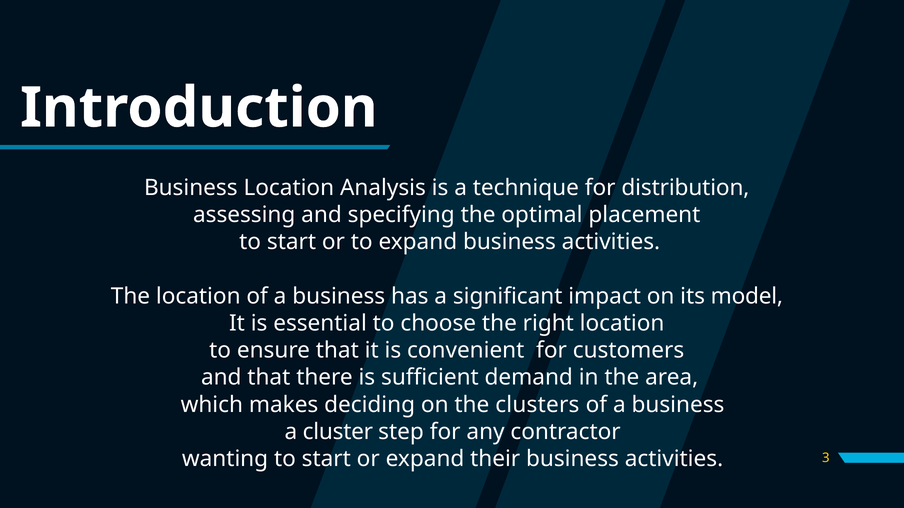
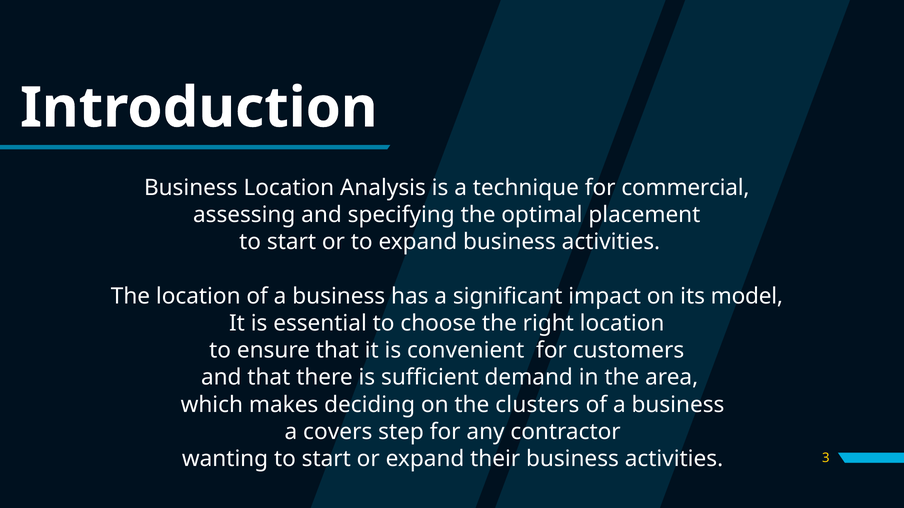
distribution: distribution -> commercial
cluster: cluster -> covers
